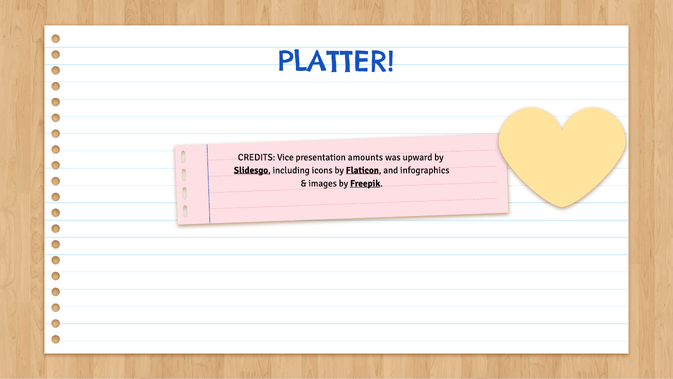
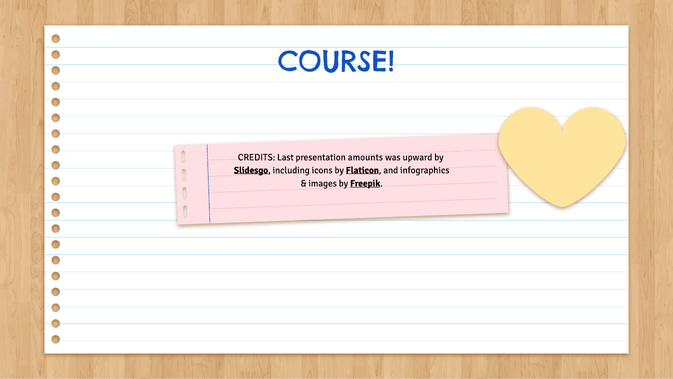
PLATTER: PLATTER -> COURSE
Vice: Vice -> Last
